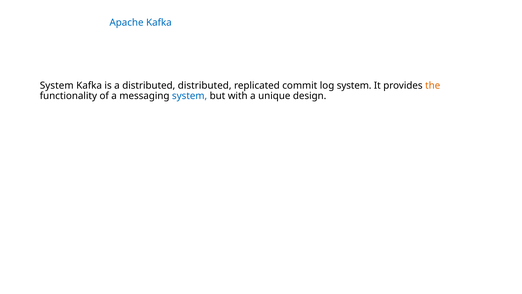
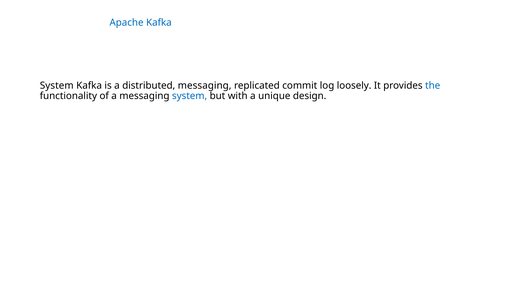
distributed distributed: distributed -> messaging
log system: system -> loosely
the colour: orange -> blue
